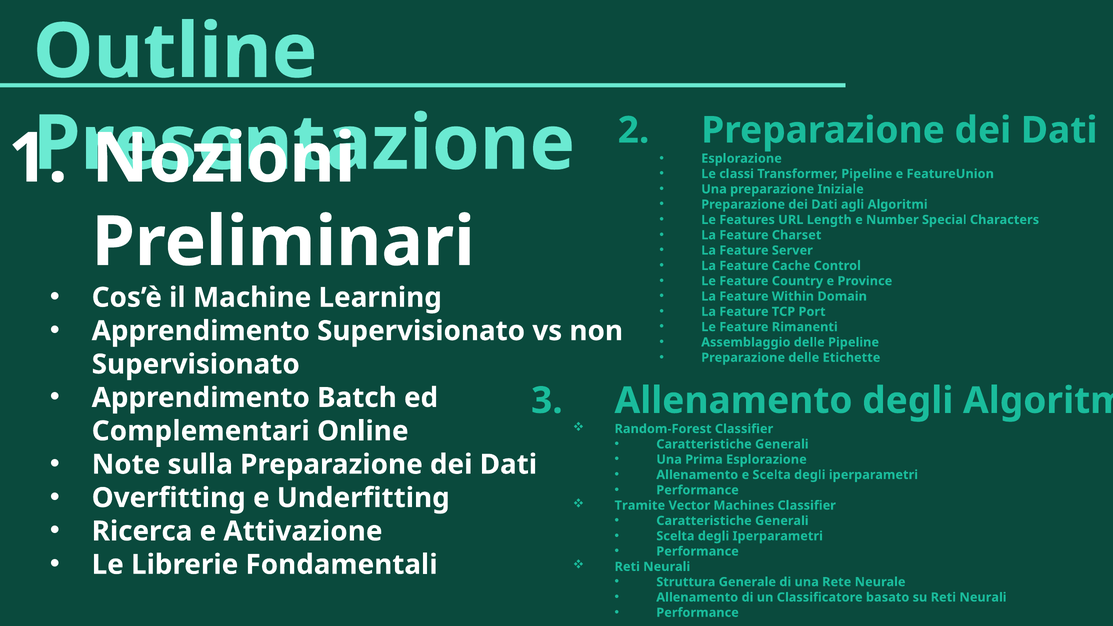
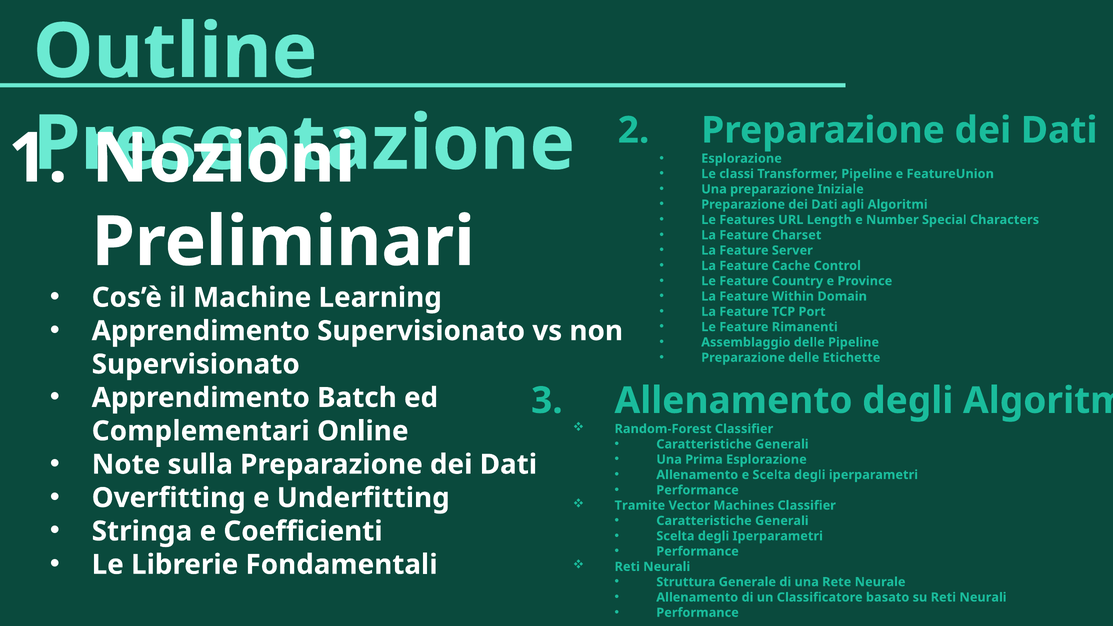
Ricerca: Ricerca -> Stringa
Attivazione: Attivazione -> Coefficienti
